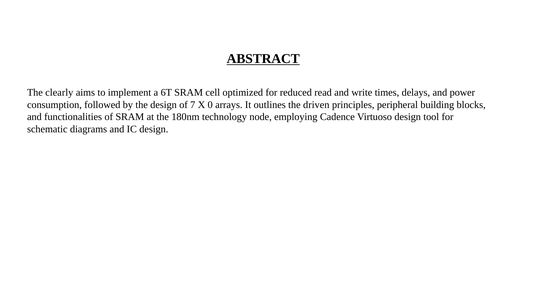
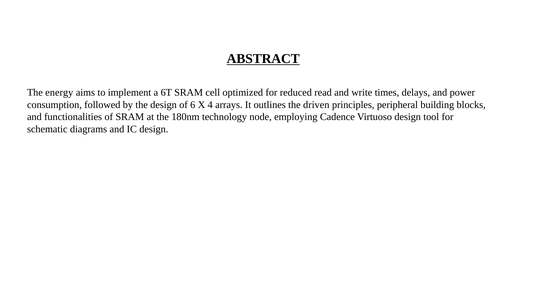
clearly: clearly -> energy
7: 7 -> 6
0: 0 -> 4
